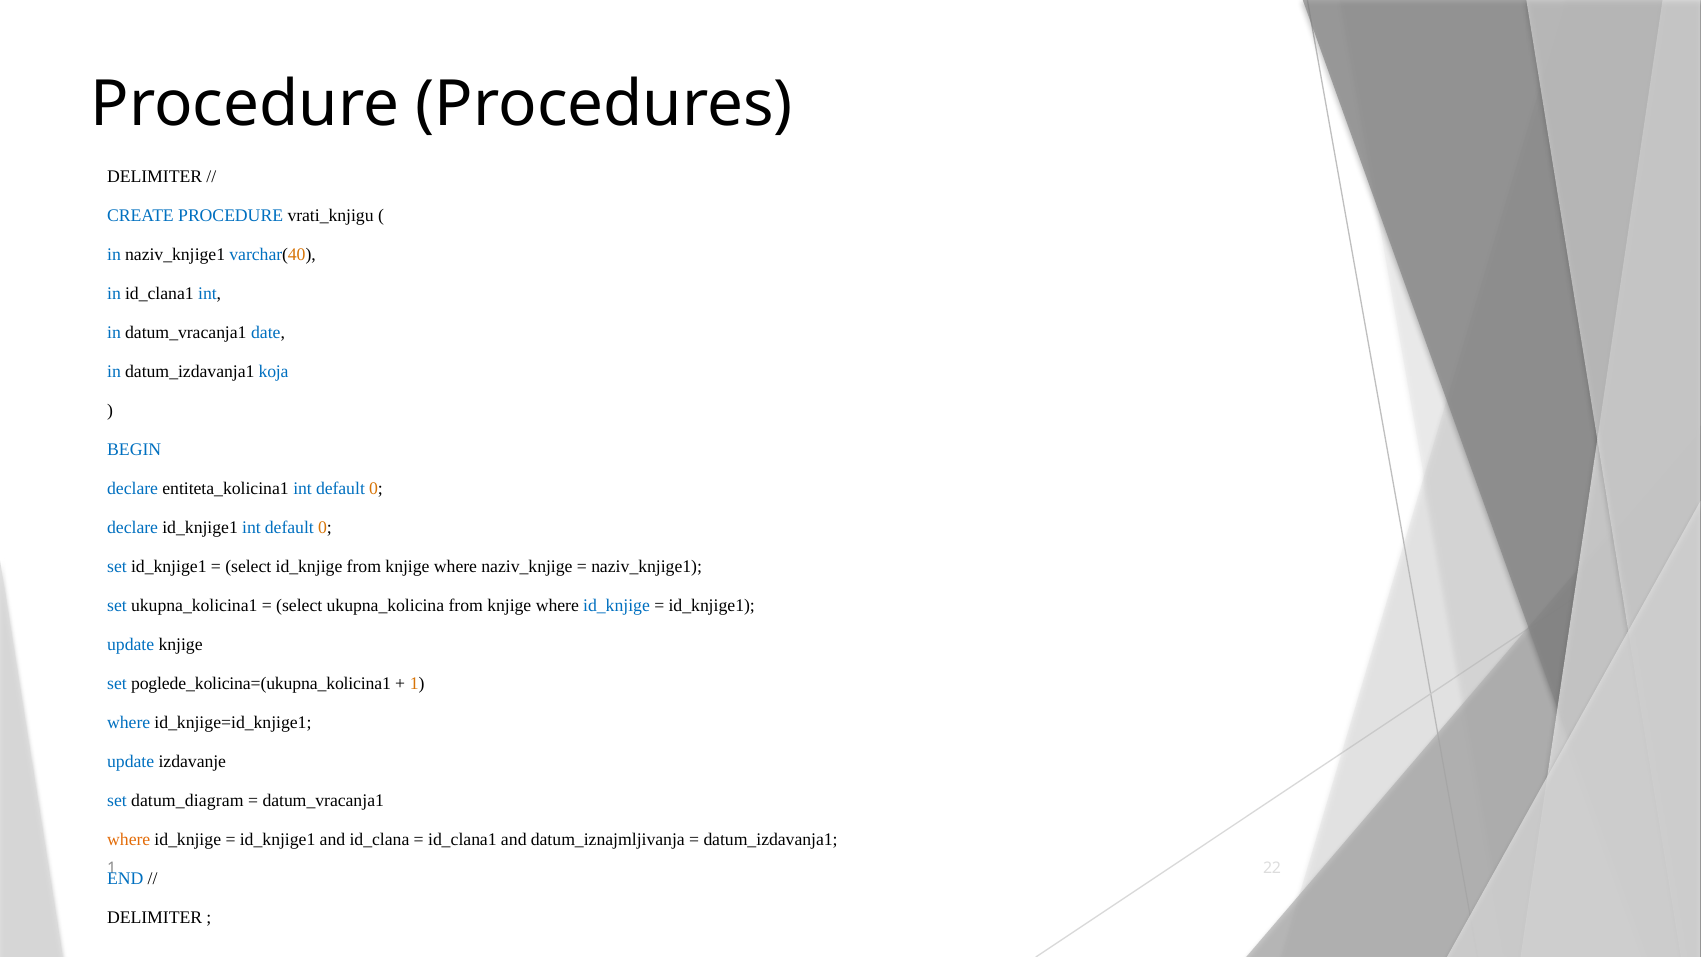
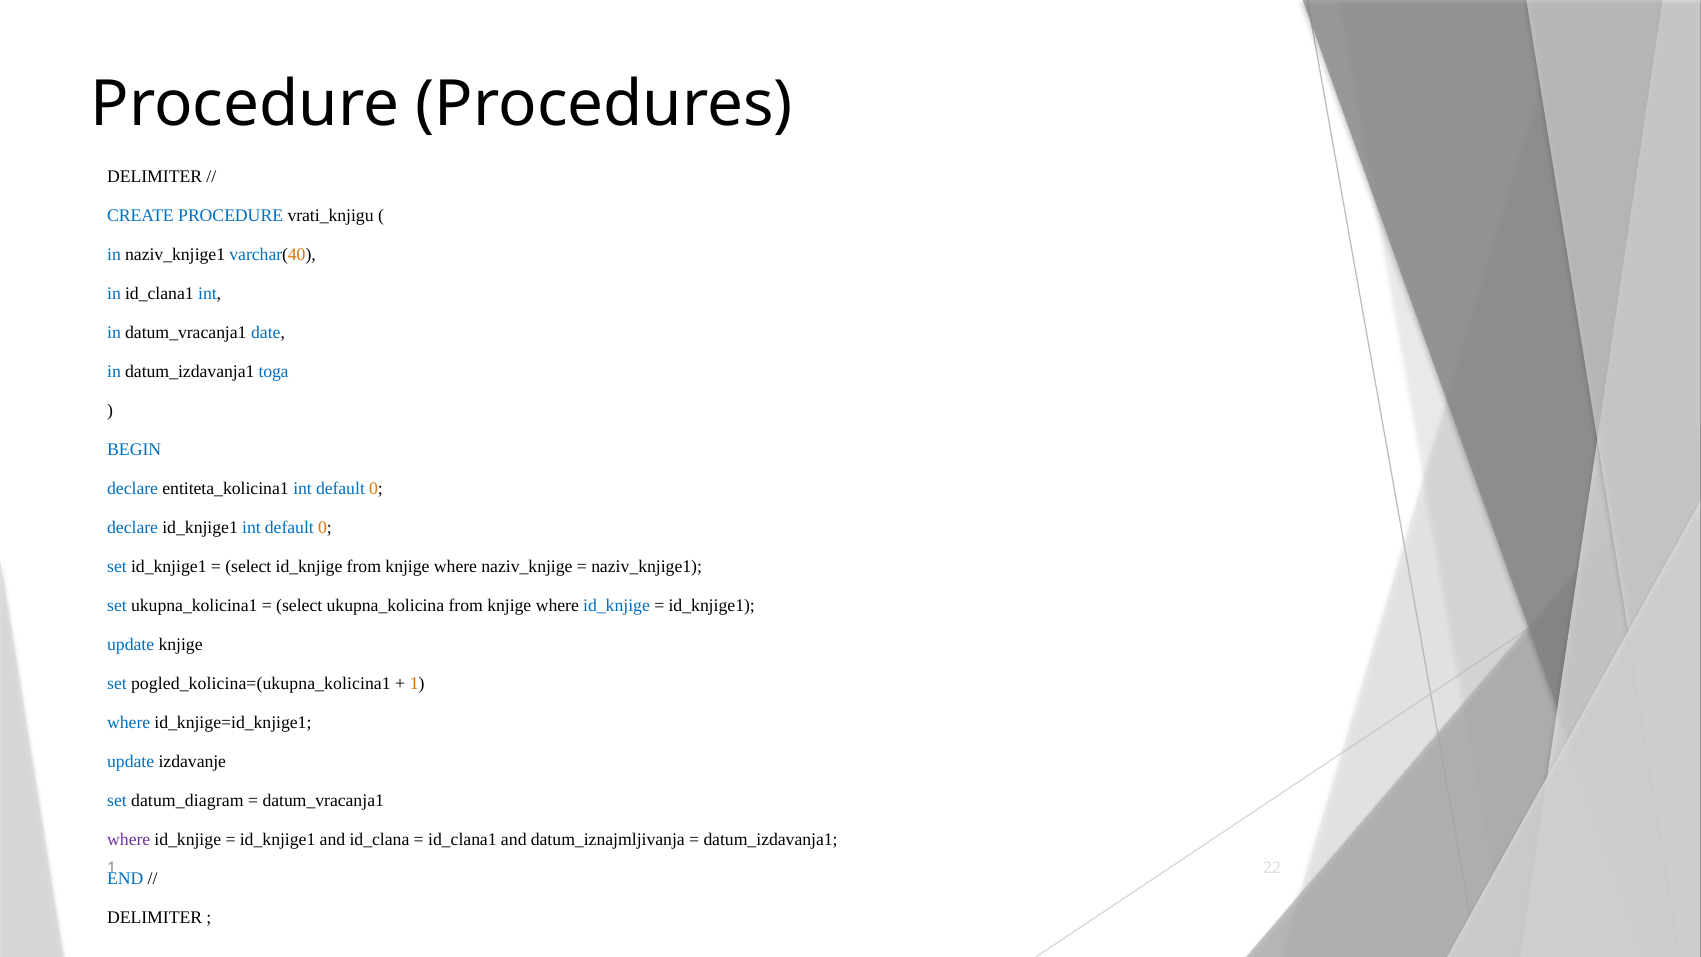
koja: koja -> toga
poglede_kolicina=(ukupna_kolicina1: poglede_kolicina=(ukupna_kolicina1 -> pogled_kolicina=(ukupna_kolicina1
where at (129, 840) colour: orange -> purple
